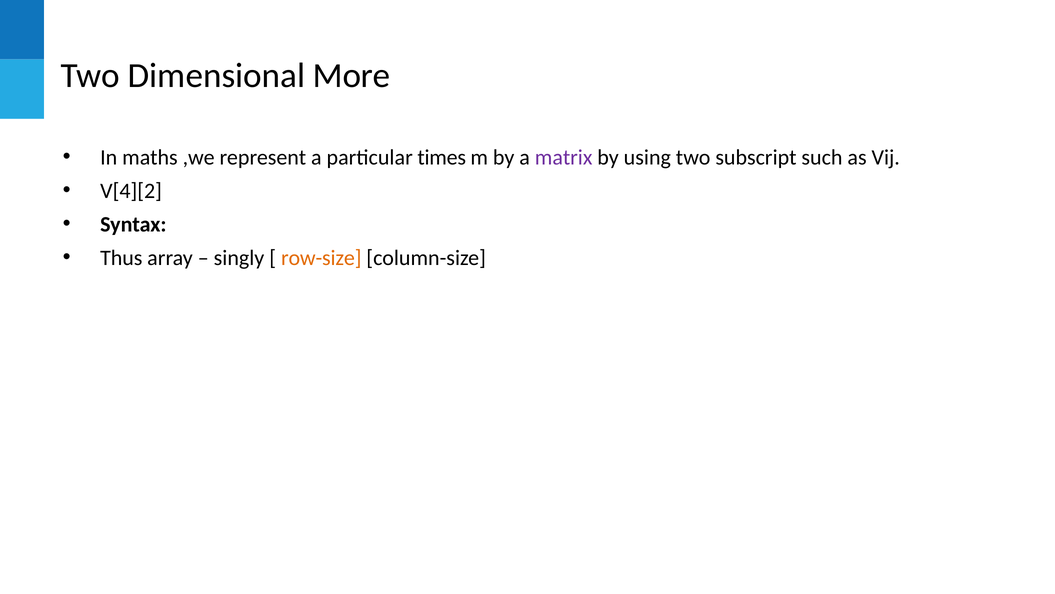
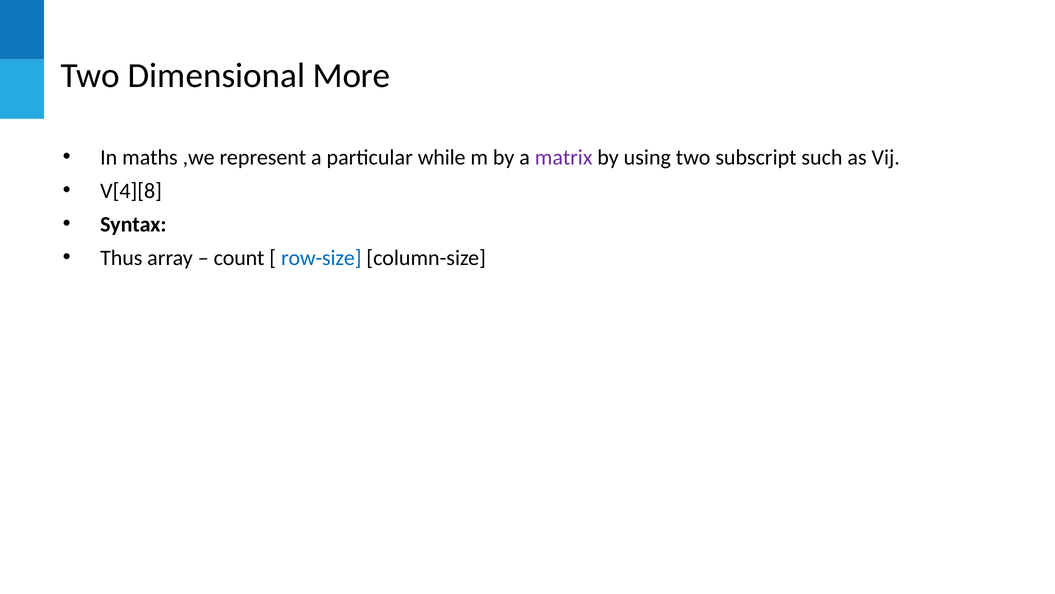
times: times -> while
V[4][2: V[4][2 -> V[4][8
singly: singly -> count
row-size colour: orange -> blue
